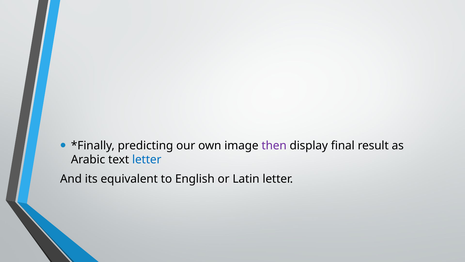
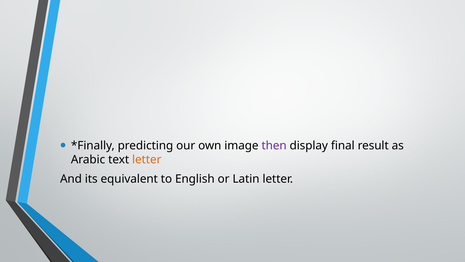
letter at (147, 159) colour: blue -> orange
